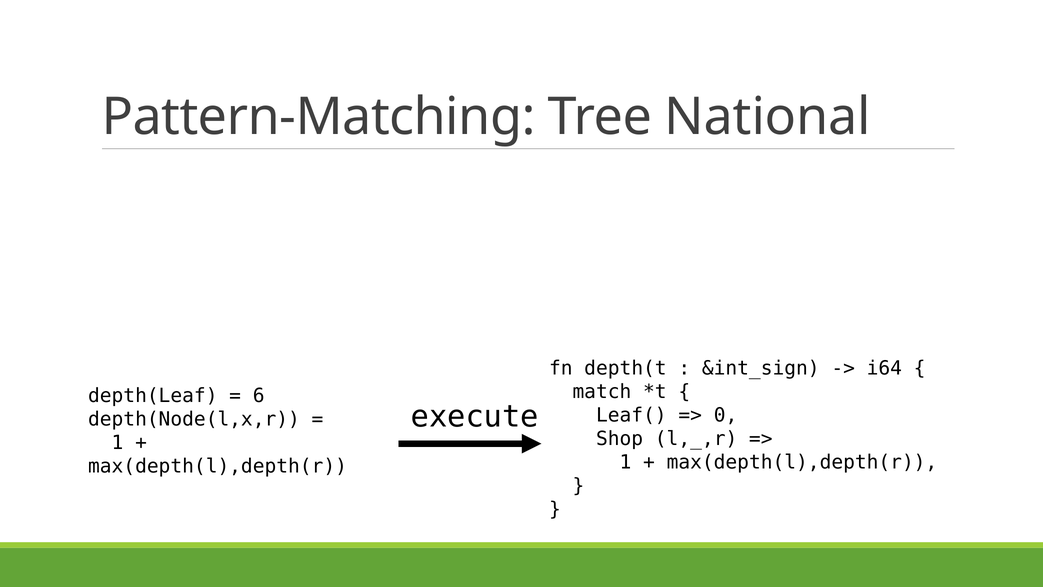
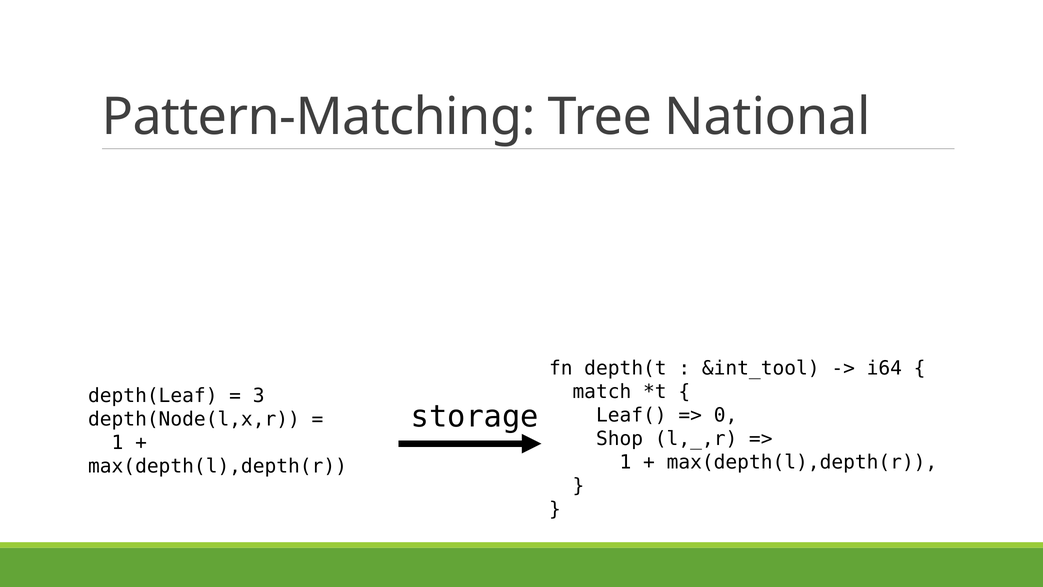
&int_sign: &int_sign -> &int_tool
6: 6 -> 3
execute: execute -> storage
